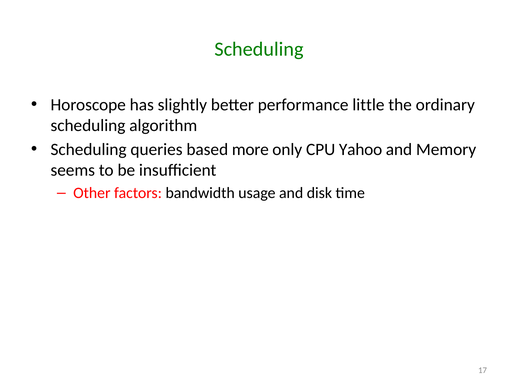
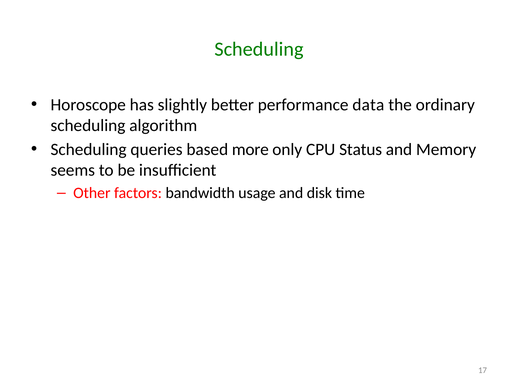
little: little -> data
Yahoo: Yahoo -> Status
